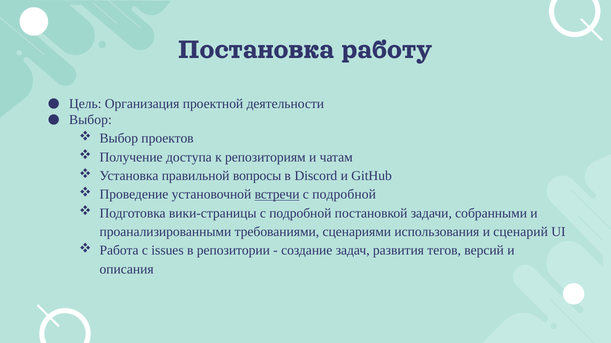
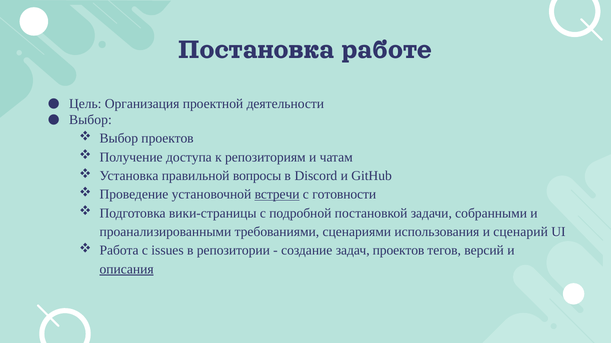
работу: работу -> работе
подробной at (344, 195): подробной -> готовности
задач развития: развития -> проектов
описания underline: none -> present
